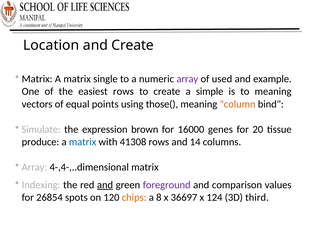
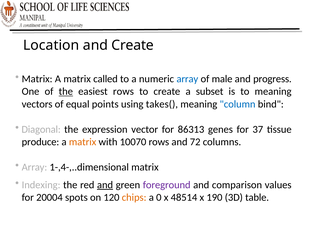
single: single -> called
array at (187, 79) colour: purple -> blue
used: used -> male
example: example -> progress
the at (66, 91) underline: none -> present
simple: simple -> subset
those(: those( -> takes(
column colour: orange -> blue
Simulate: Simulate -> Diagonal
brown: brown -> vector
16000: 16000 -> 86313
20: 20 -> 37
matrix at (83, 142) colour: blue -> orange
41308: 41308 -> 10070
14: 14 -> 72
4-,4-,..dimensional: 4-,4-,..dimensional -> 1-,4-,..dimensional
26854: 26854 -> 20004
8: 8 -> 0
36697: 36697 -> 48514
124: 124 -> 190
third: third -> table
